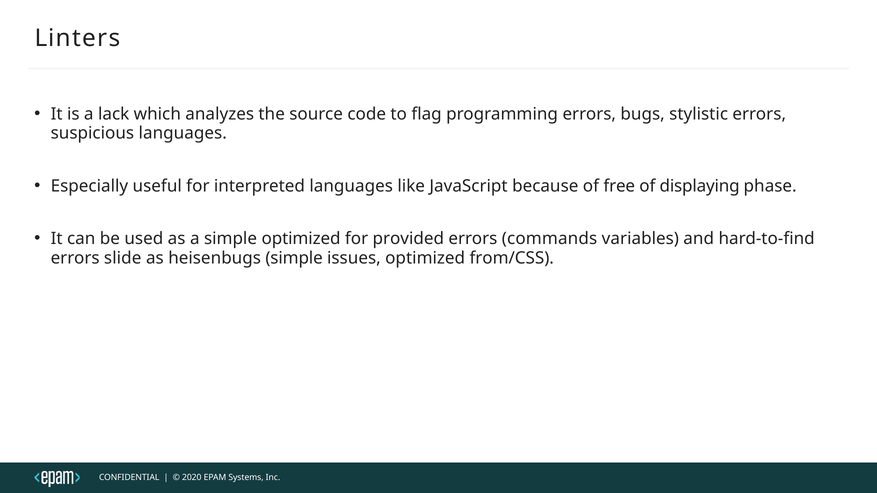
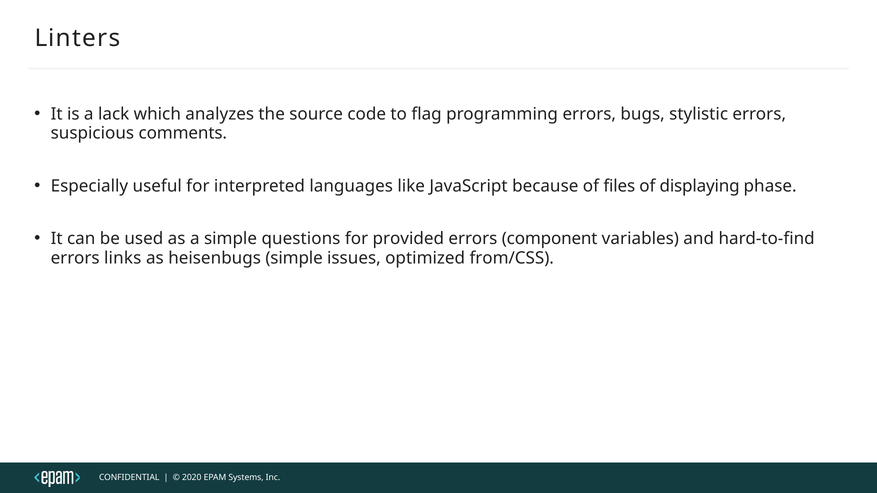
suspicious languages: languages -> comments
free: free -> files
simple optimized: optimized -> questions
commands: commands -> component
slide: slide -> links
